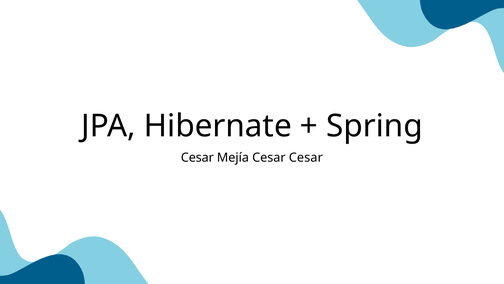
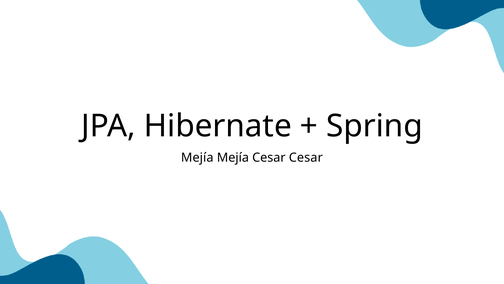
Cesar at (197, 158): Cesar -> Mejía
